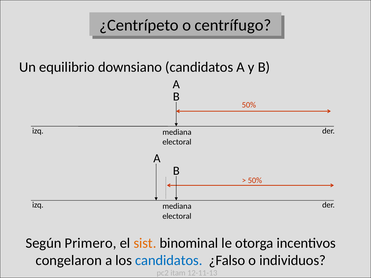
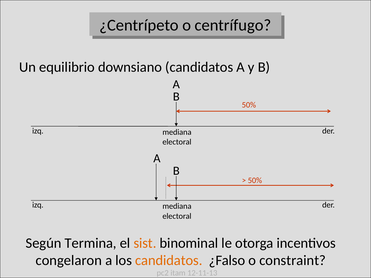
Primero: Primero -> Termina
candidatos at (169, 261) colour: blue -> orange
individuos: individuos -> constraint
